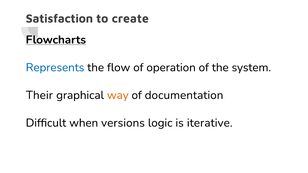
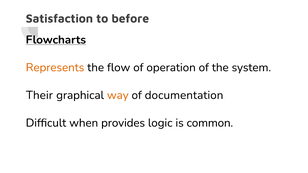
create: create -> before
Represents colour: blue -> orange
versions: versions -> provides
iterative: iterative -> common
